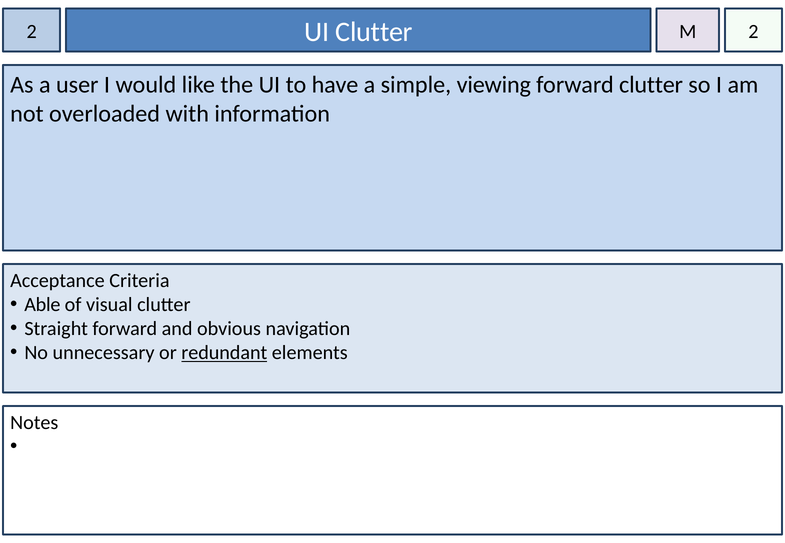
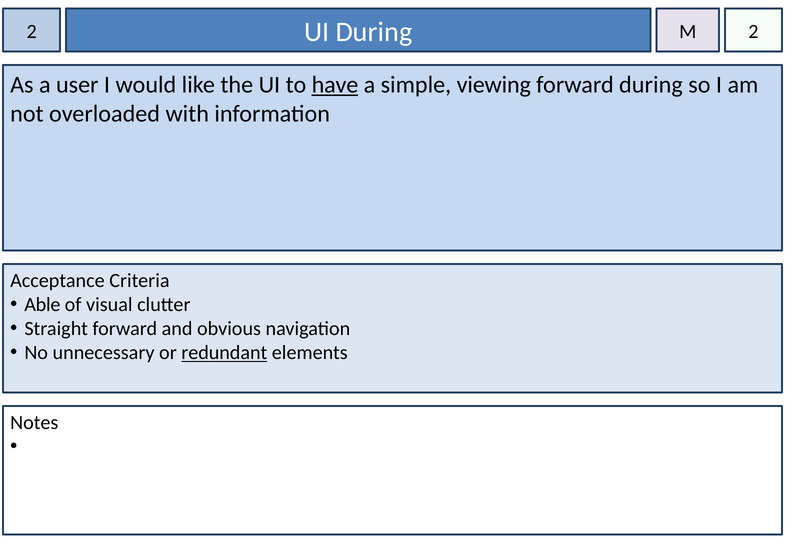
UI Clutter: Clutter -> During
have underline: none -> present
forward clutter: clutter -> during
